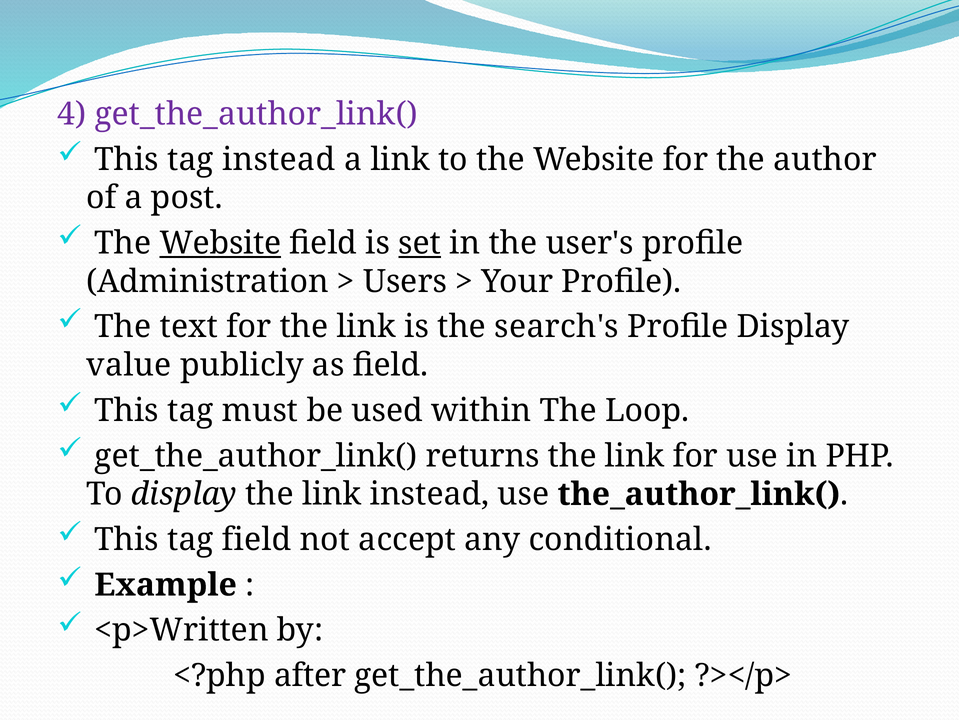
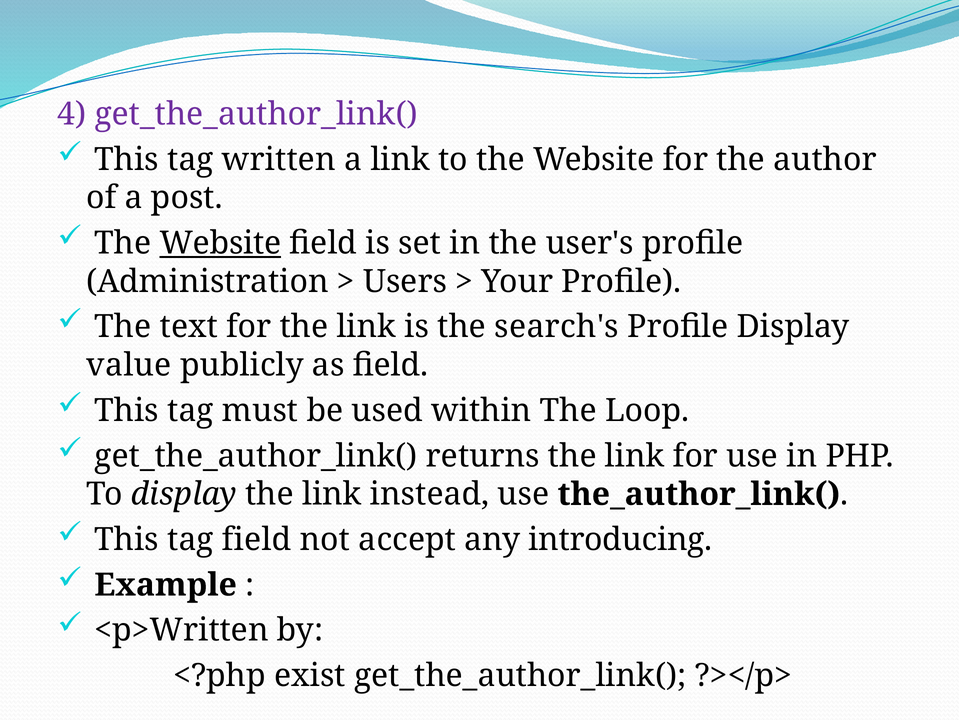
tag instead: instead -> written
set underline: present -> none
conditional: conditional -> introducing
after: after -> exist
